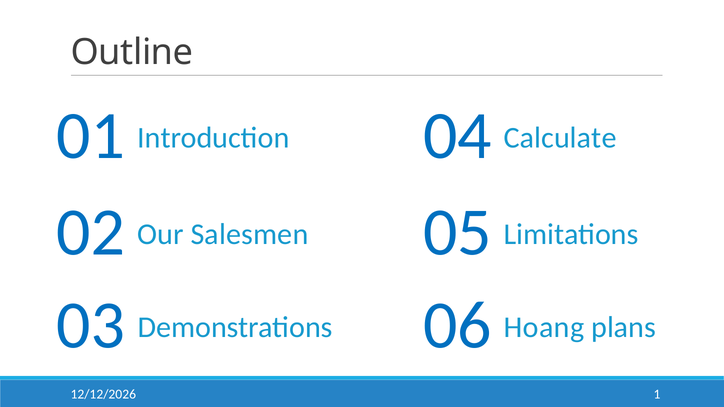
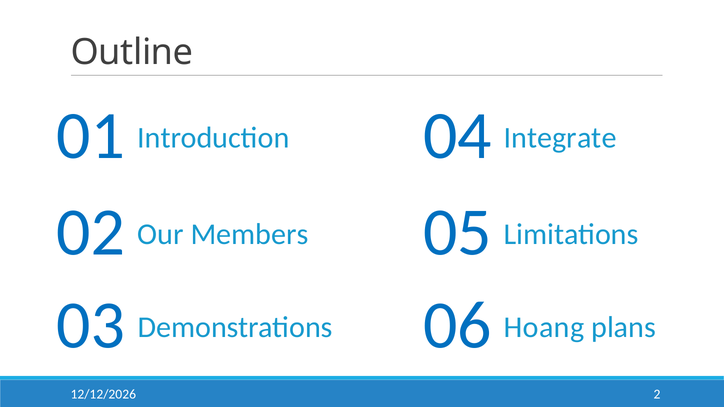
Calculate: Calculate -> Integrate
Salesmen: Salesmen -> Members
1: 1 -> 2
